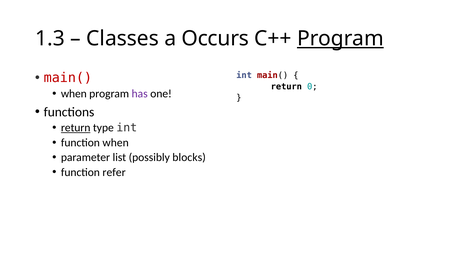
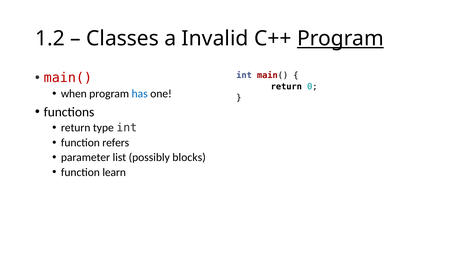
1.3: 1.3 -> 1.2
Occurs: Occurs -> Invalid
has colour: purple -> blue
return at (76, 128) underline: present -> none
function when: when -> refers
refer: refer -> learn
